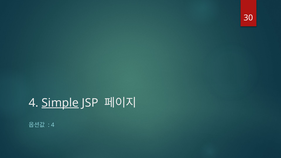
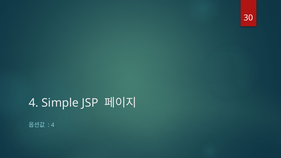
Simple underline: present -> none
